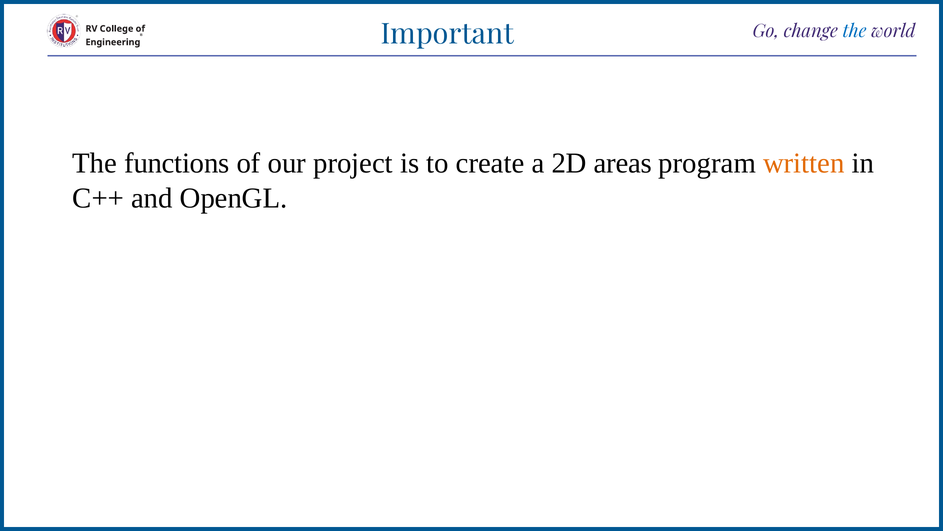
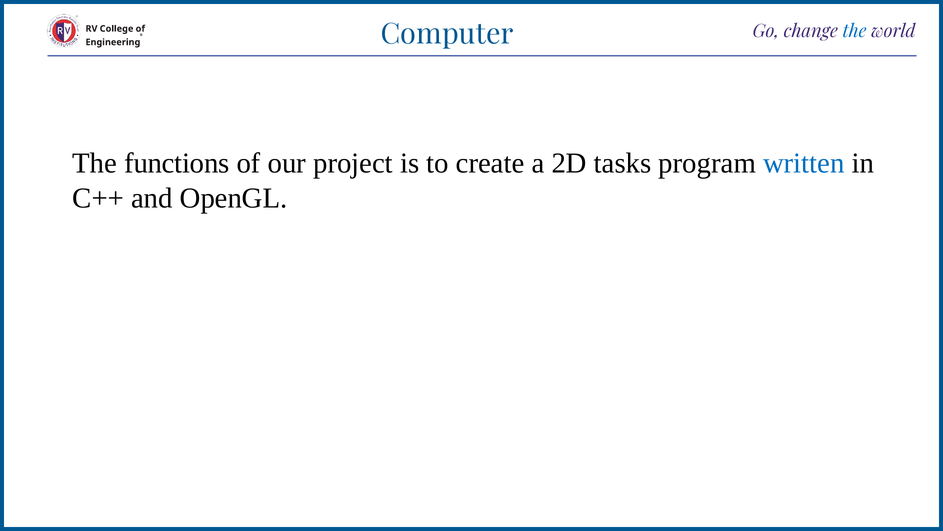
Important: Important -> Computer
areas: areas -> tasks
written colour: orange -> blue
